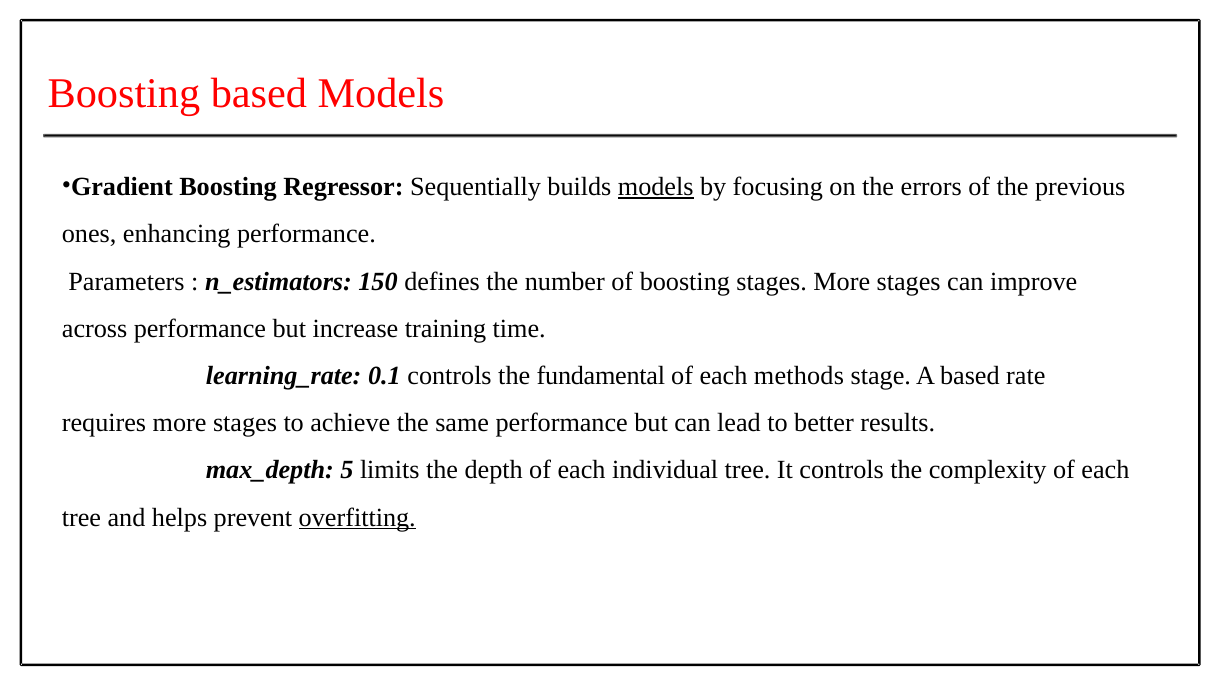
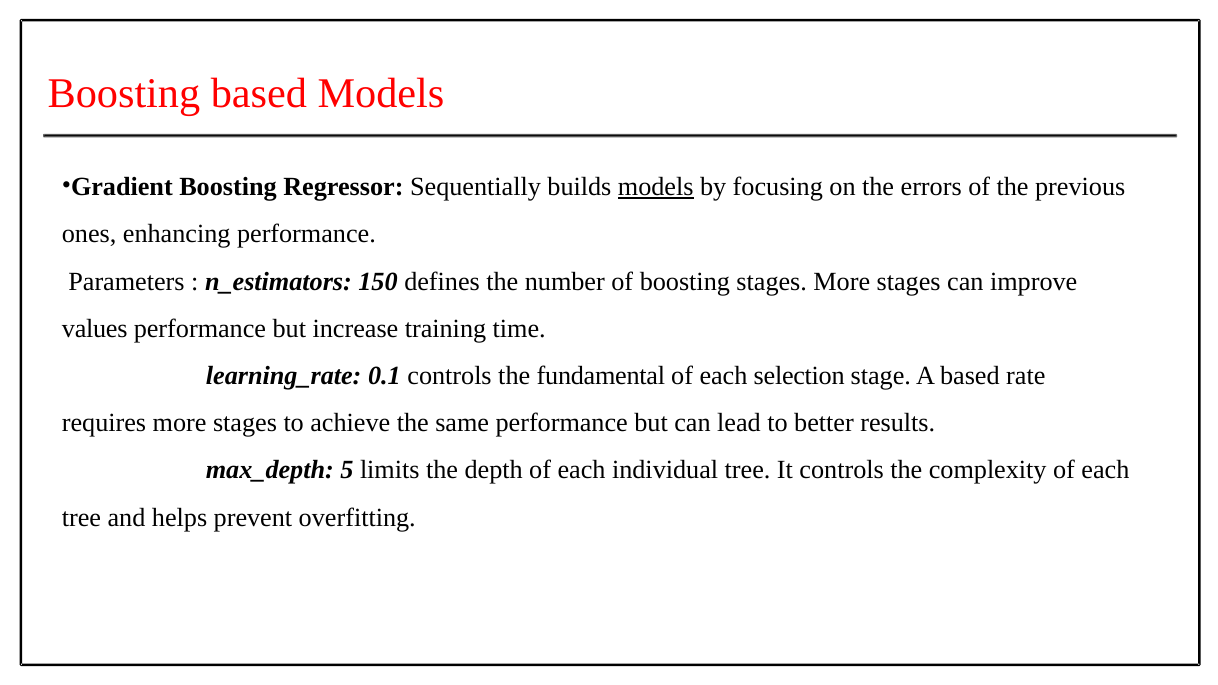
across: across -> values
methods: methods -> selection
overfitting underline: present -> none
